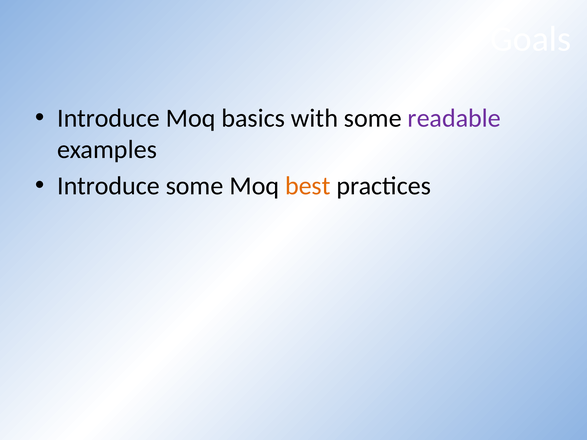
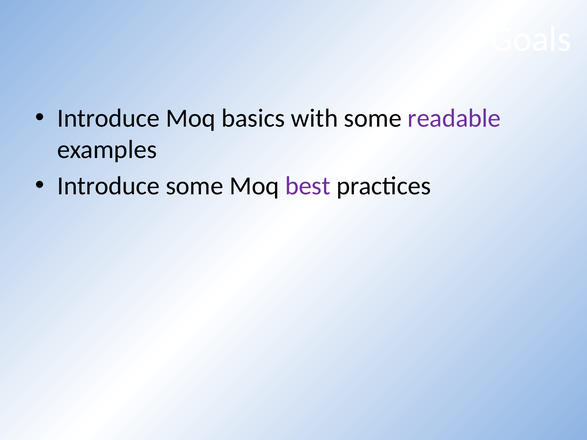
best colour: orange -> purple
